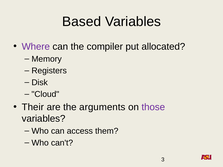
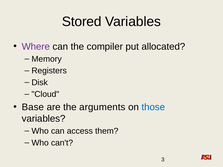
Based: Based -> Stored
Their: Their -> Base
those colour: purple -> blue
